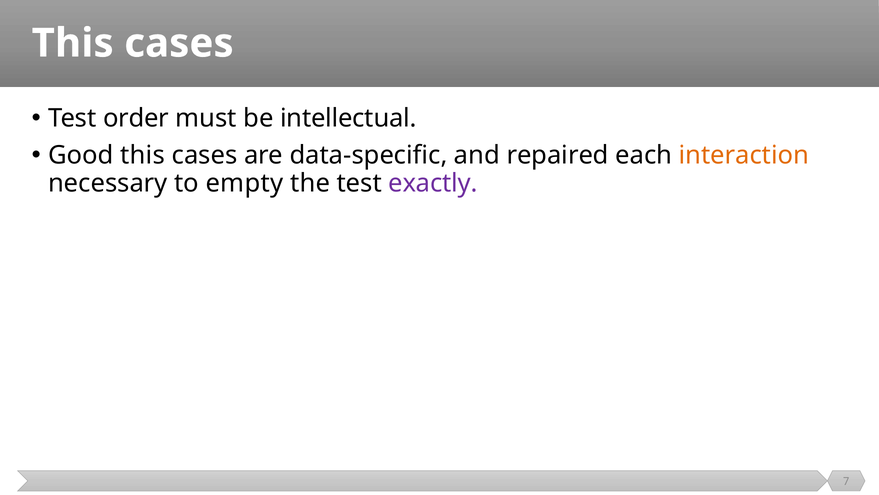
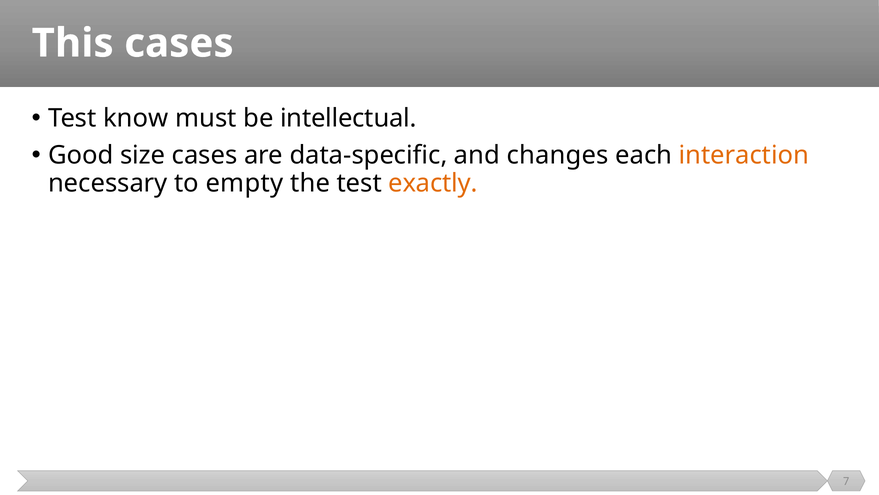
order: order -> know
Good this: this -> size
repaired: repaired -> changes
exactly colour: purple -> orange
